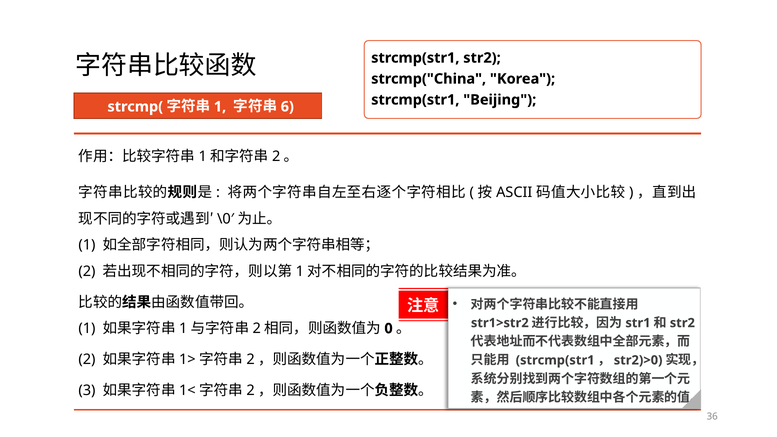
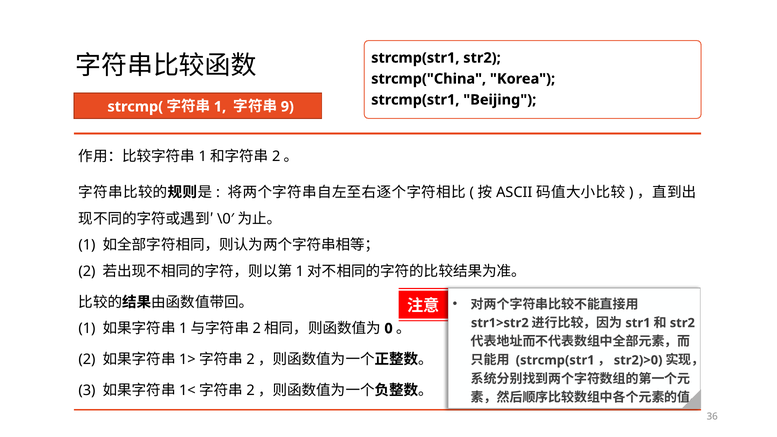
6: 6 -> 9
